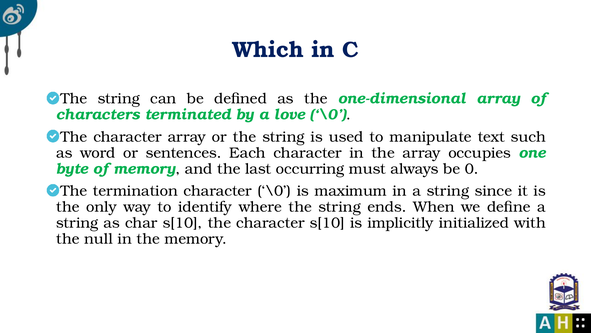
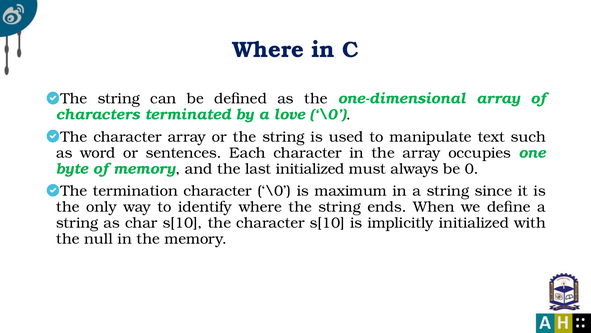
Which at (268, 50): Which -> Where
last occurring: occurring -> initialized
